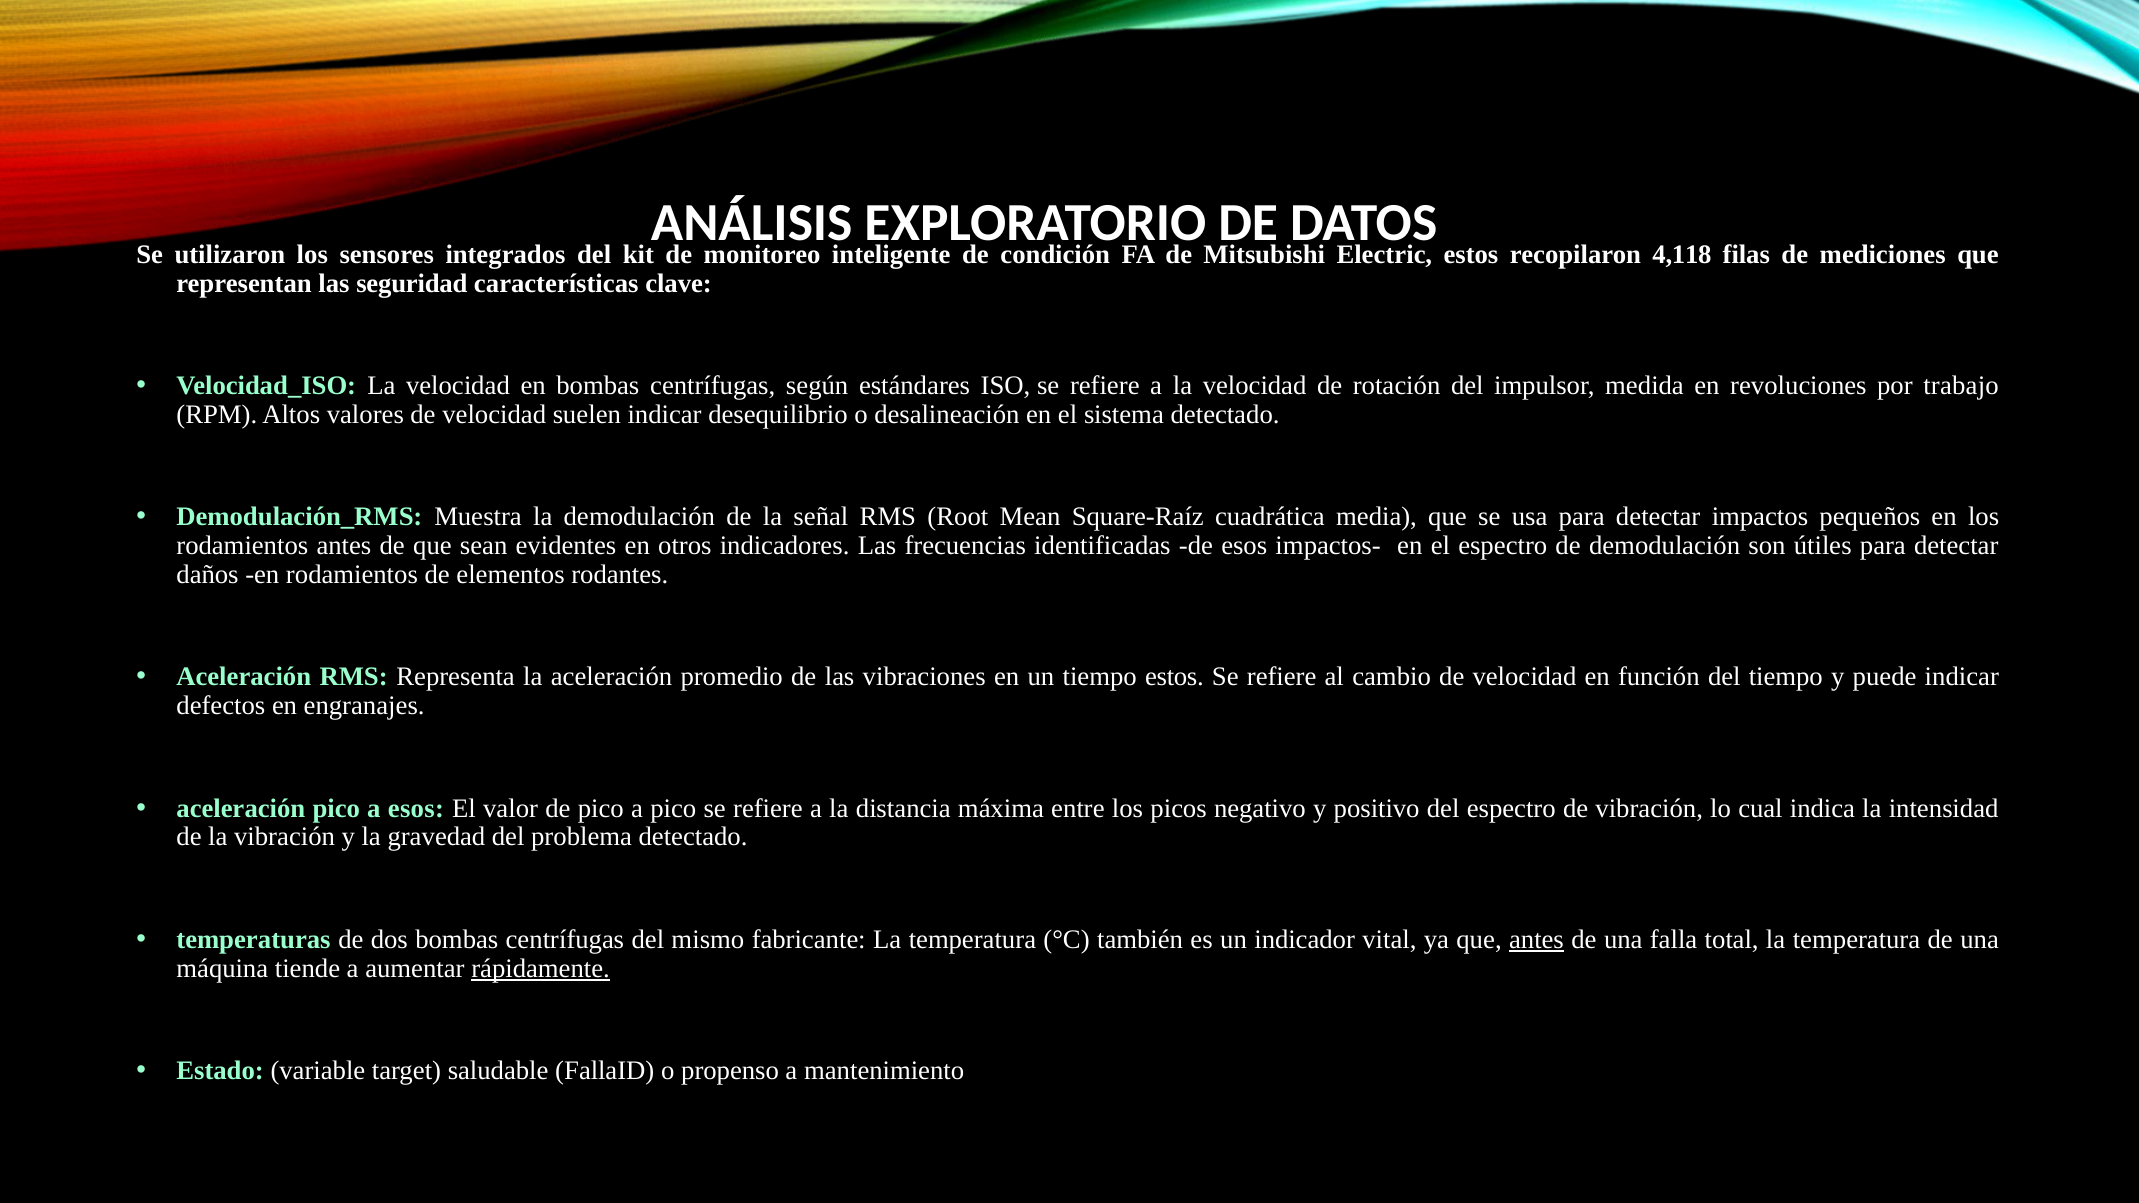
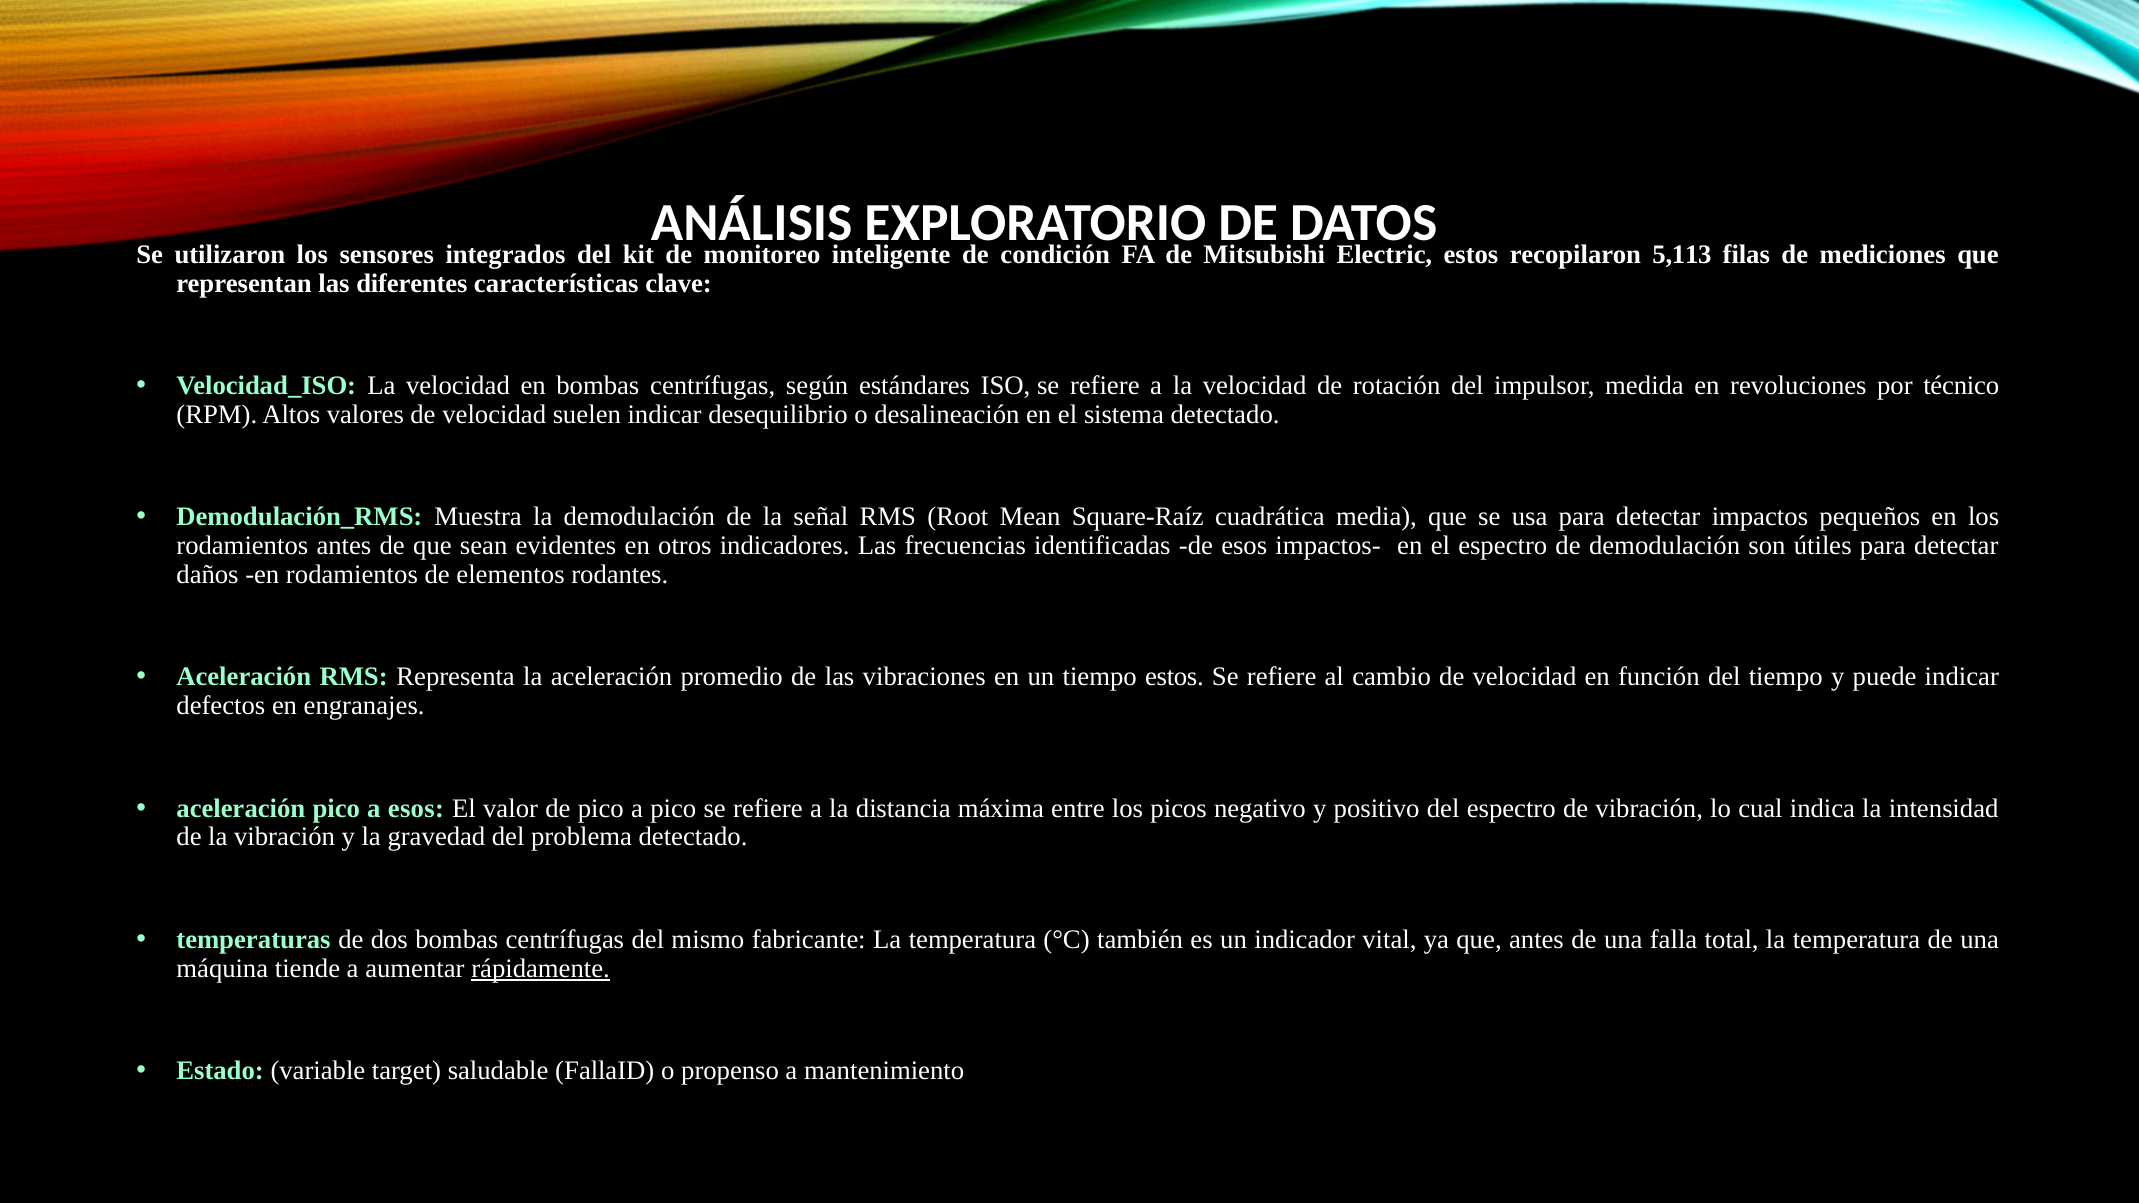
4,118: 4,118 -> 5,113
seguridad: seguridad -> diferentes
trabajo: trabajo -> técnico
antes at (1537, 940) underline: present -> none
